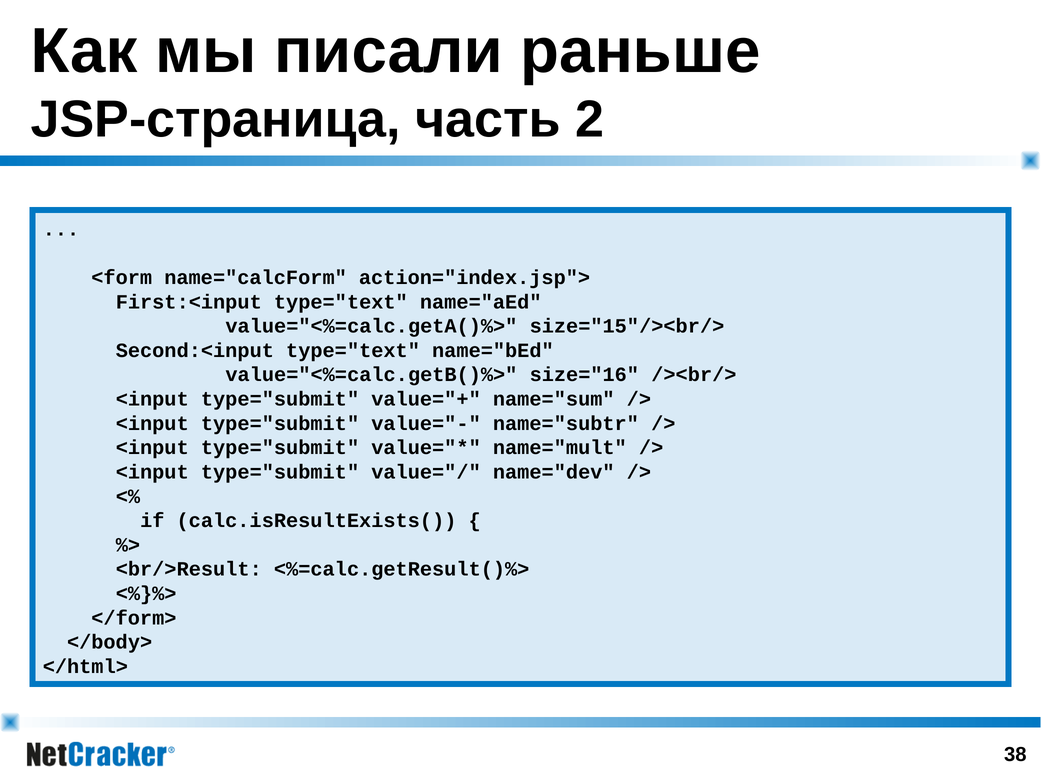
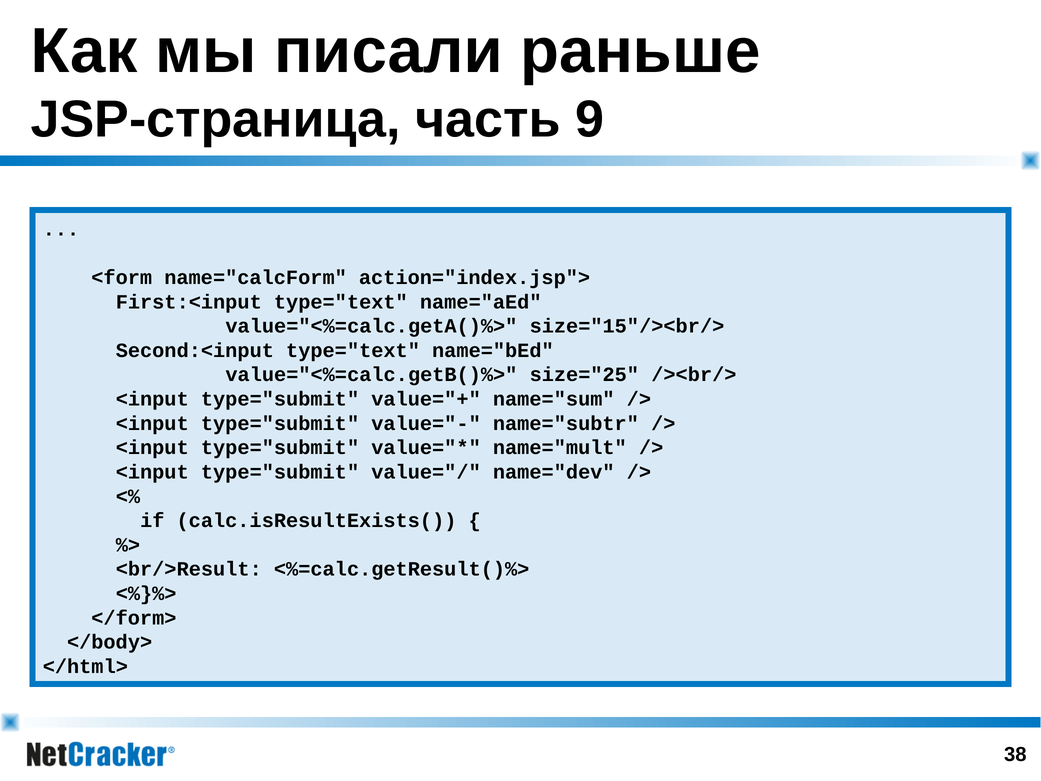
2: 2 -> 9
size="16: size="16 -> size="25
